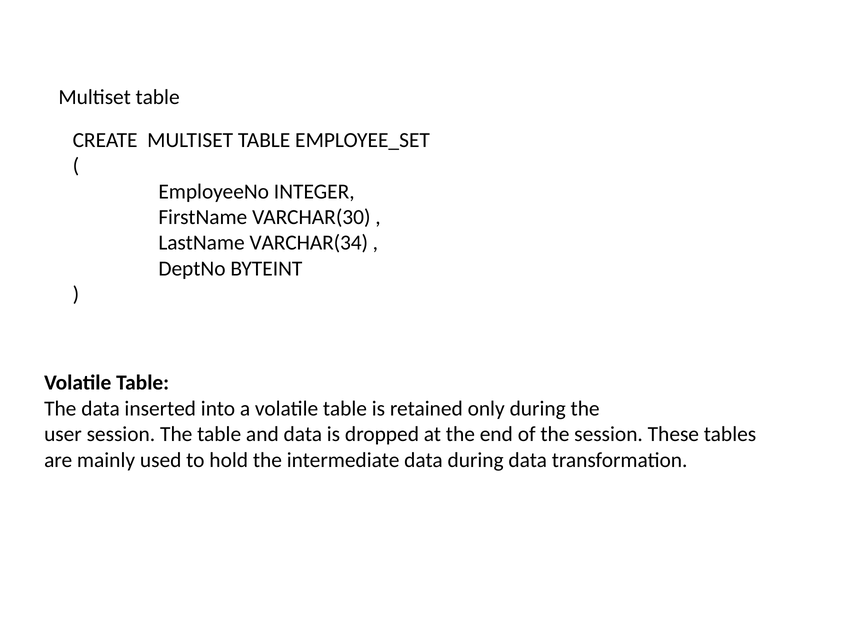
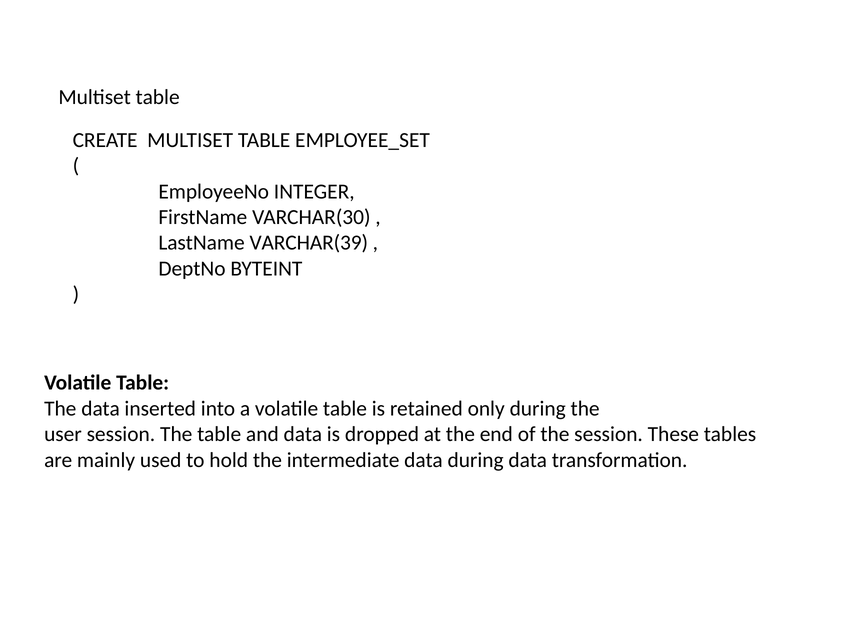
VARCHAR(34: VARCHAR(34 -> VARCHAR(39
